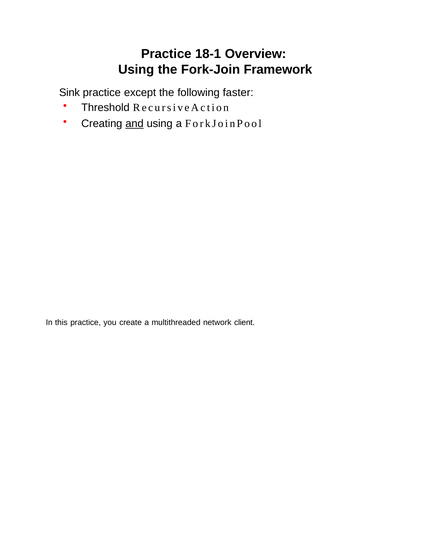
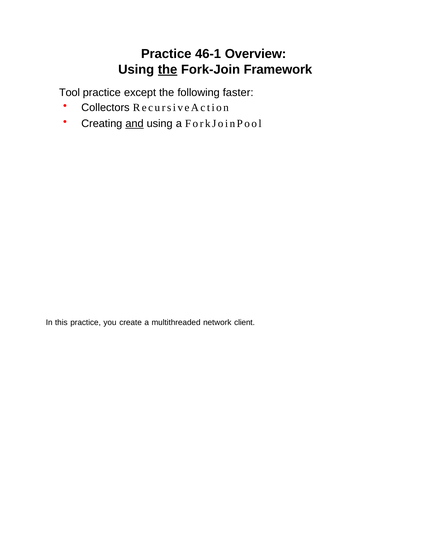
18-1: 18-1 -> 46-1
the at (168, 70) underline: none -> present
Sink: Sink -> Tool
Threshold: Threshold -> Collectors
